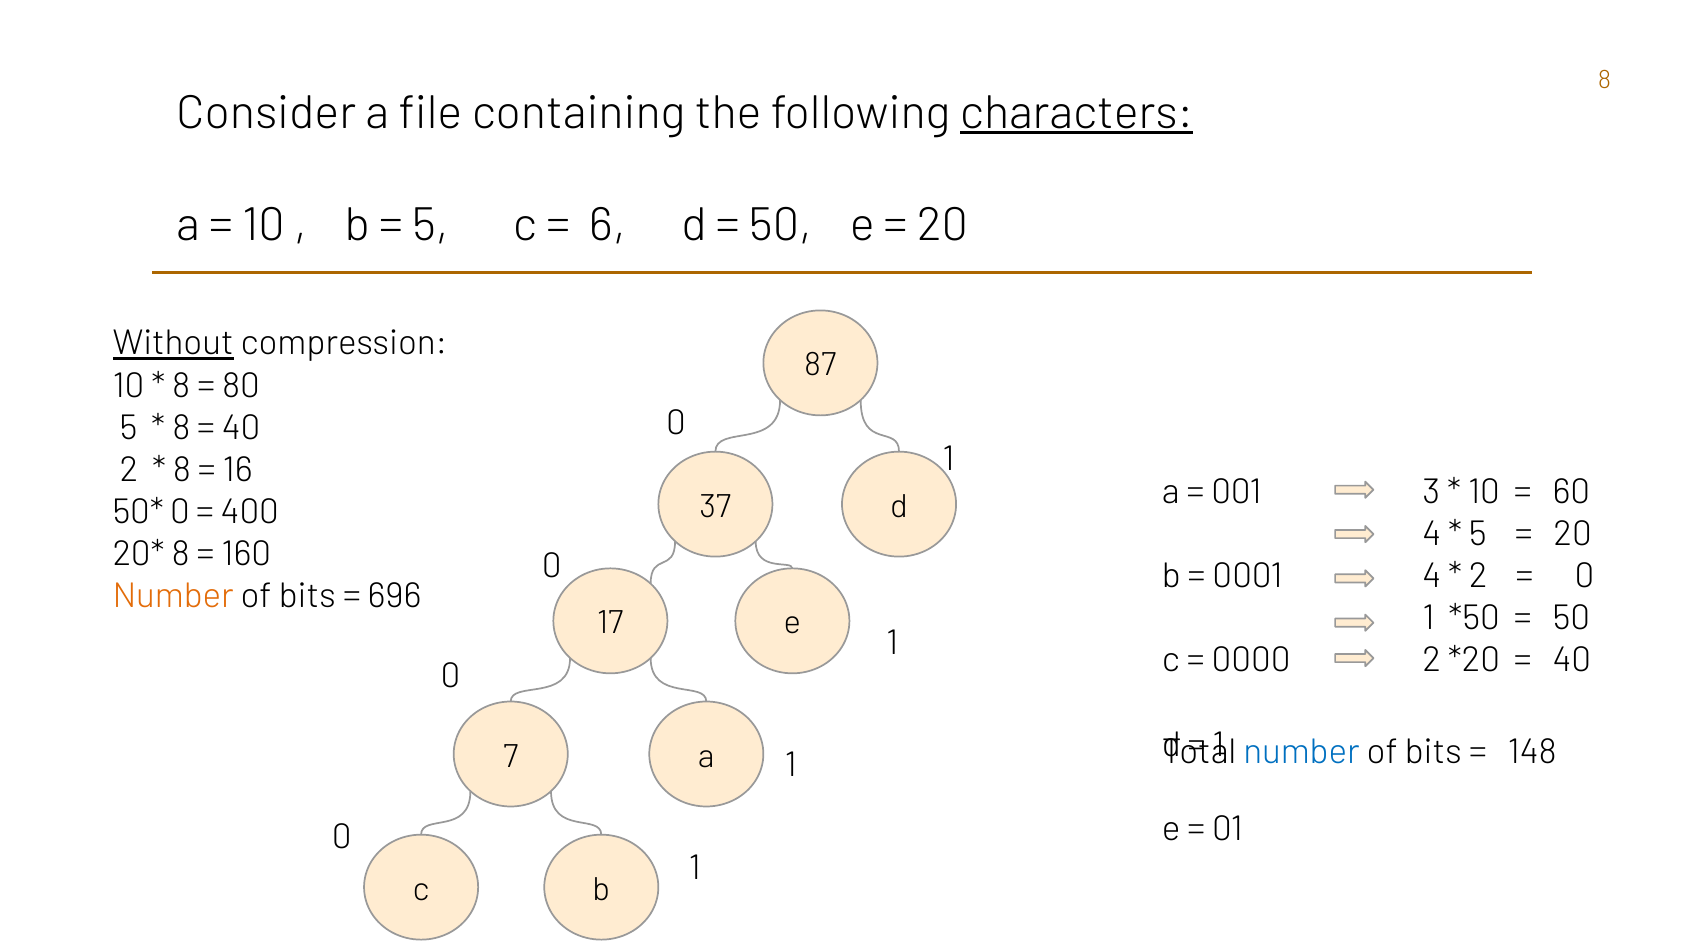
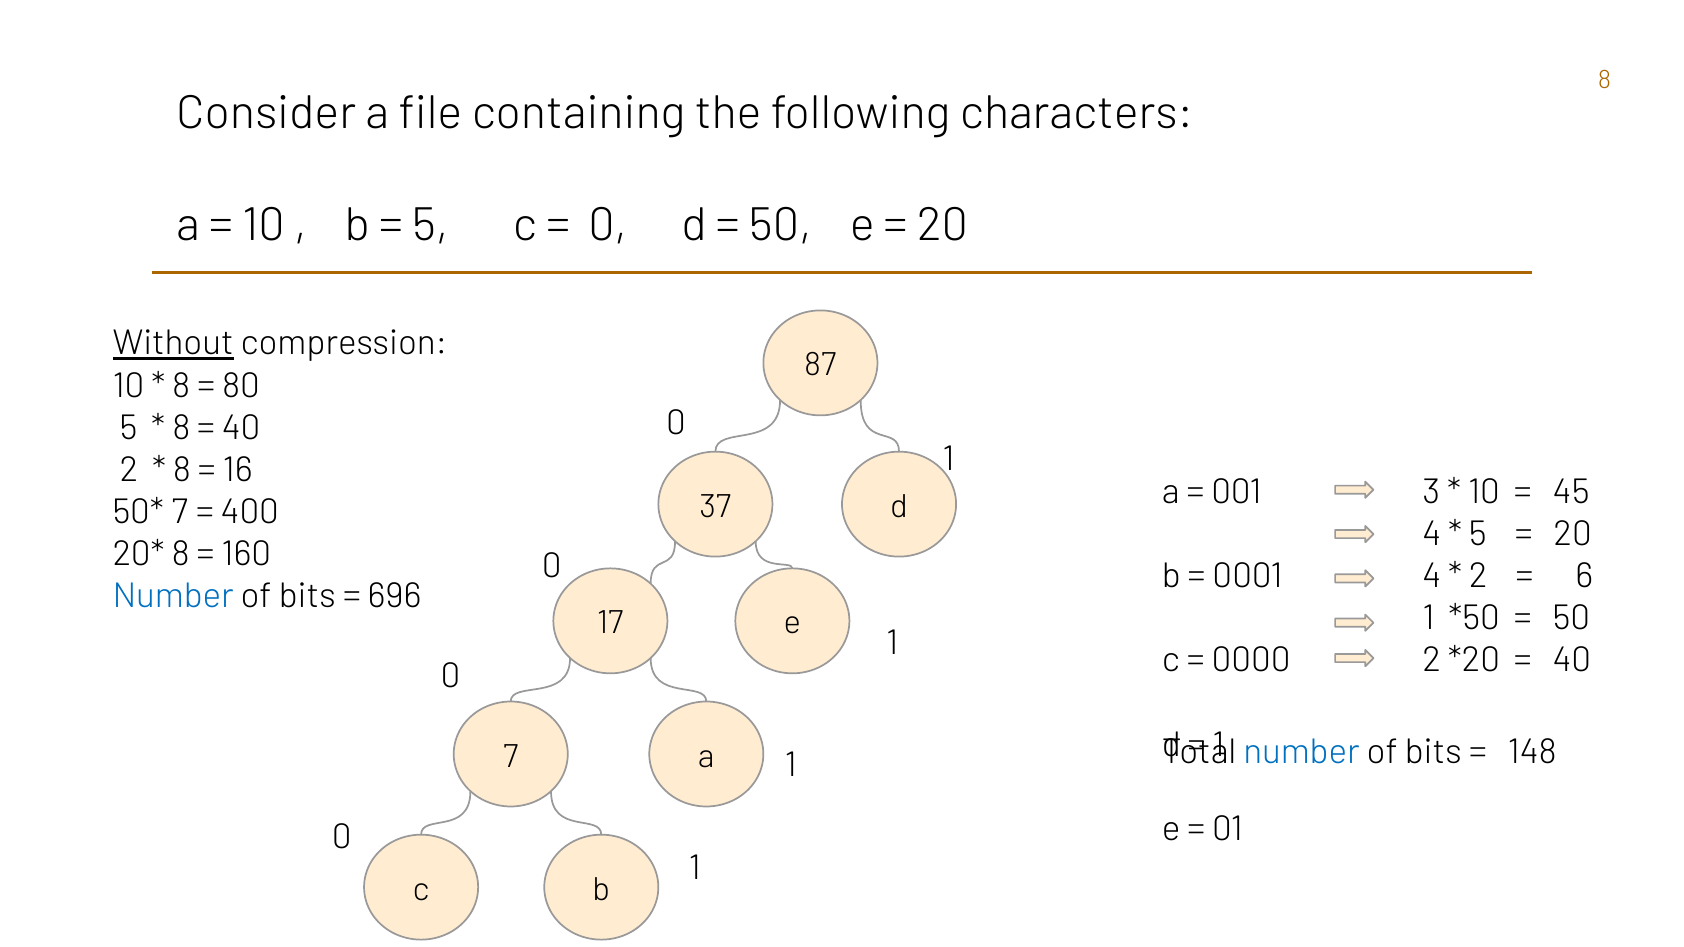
characters underline: present -> none
6 at (607, 225): 6 -> 0
60: 60 -> 45
0 at (180, 512): 0 -> 7
0 at (1585, 576): 0 -> 6
Number at (173, 596) colour: orange -> blue
